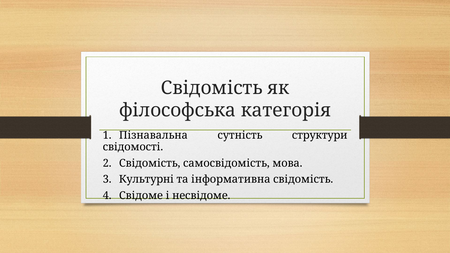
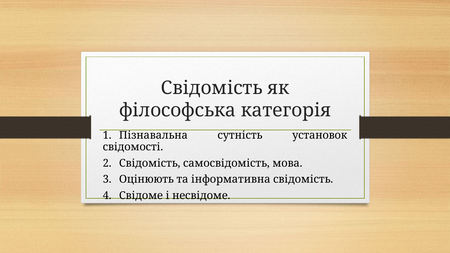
структури: структури -> установок
Культурні: Культурні -> Оцінюють
